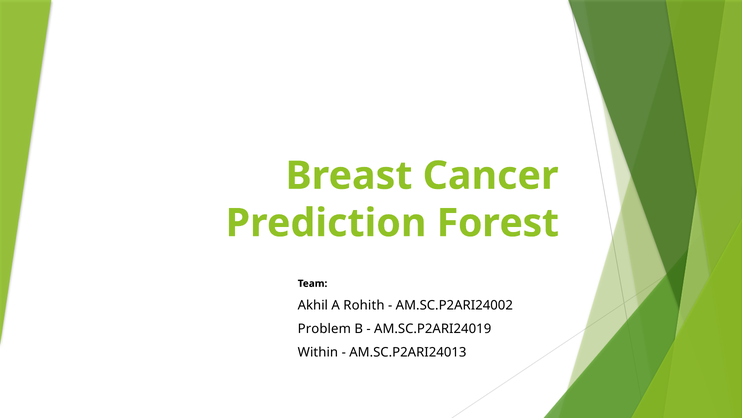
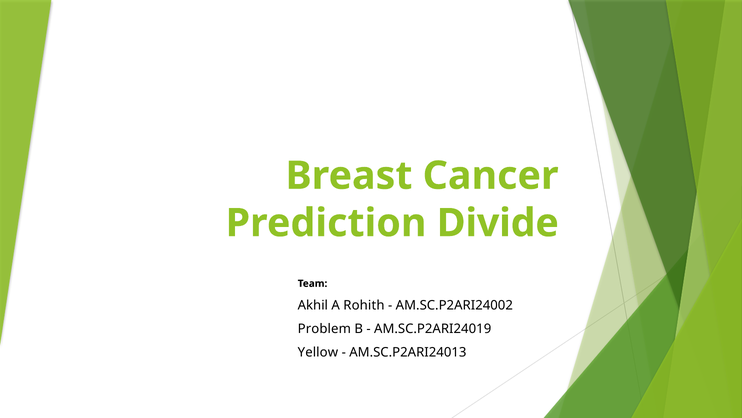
Forest: Forest -> Divide
Within: Within -> Yellow
